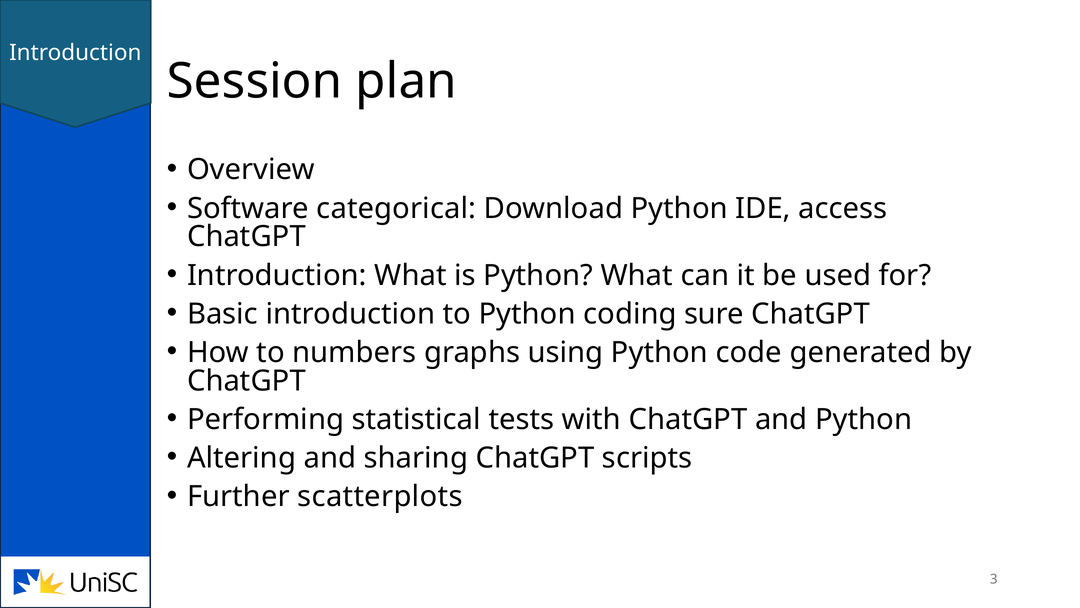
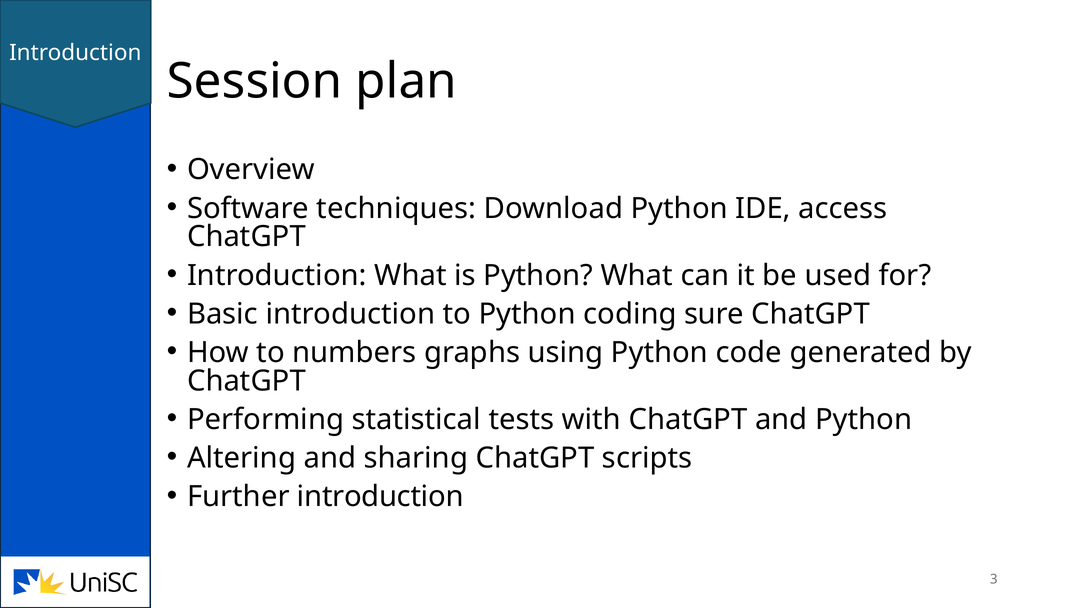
categorical: categorical -> techniques
Further scatterplots: scatterplots -> introduction
